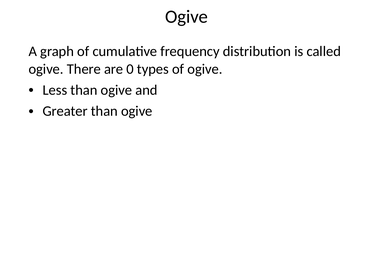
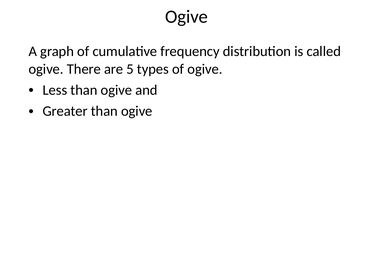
0: 0 -> 5
